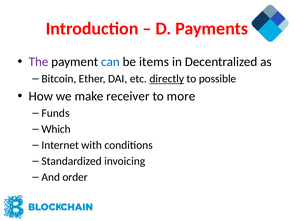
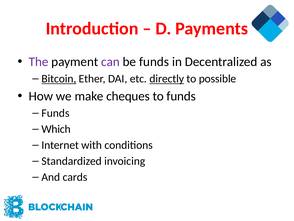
can colour: blue -> purple
be items: items -> funds
Bitcoin underline: none -> present
receiver: receiver -> cheques
to more: more -> funds
order: order -> cards
